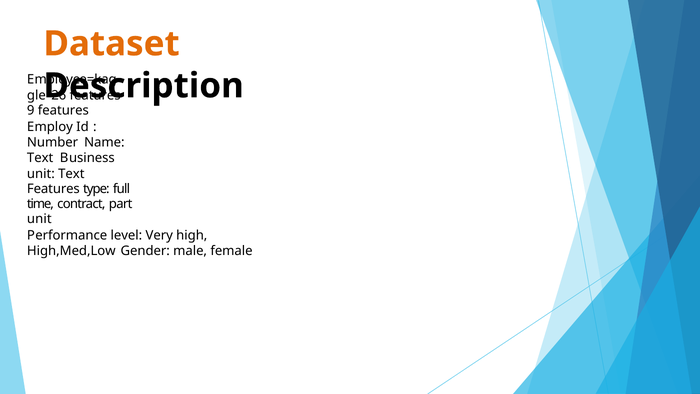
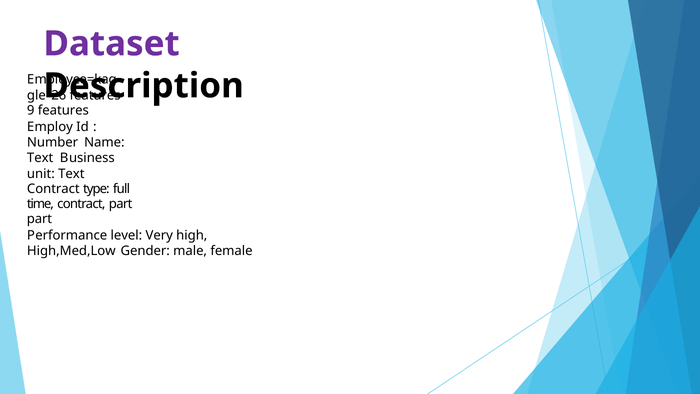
Dataset colour: orange -> purple
Features at (53, 189): Features -> Contract
unit at (39, 219): unit -> part
